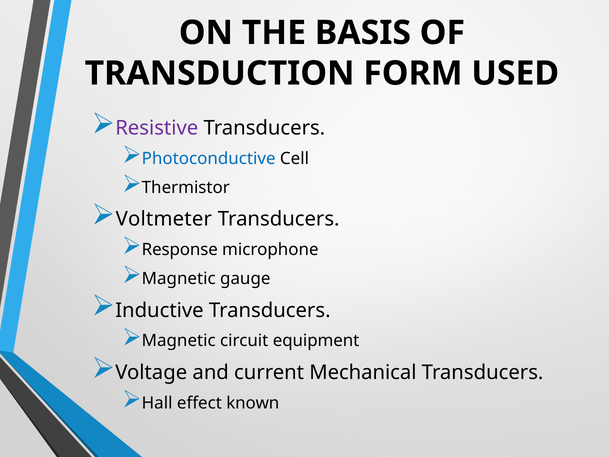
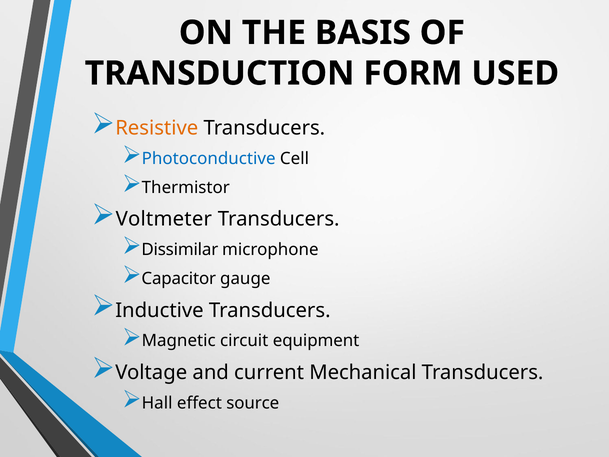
Resistive colour: purple -> orange
Response: Response -> Dissimilar
Magnetic at (179, 278): Magnetic -> Capacitor
known: known -> source
